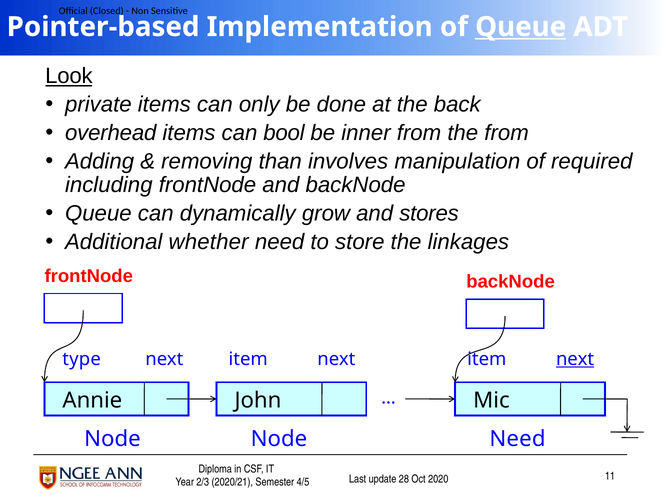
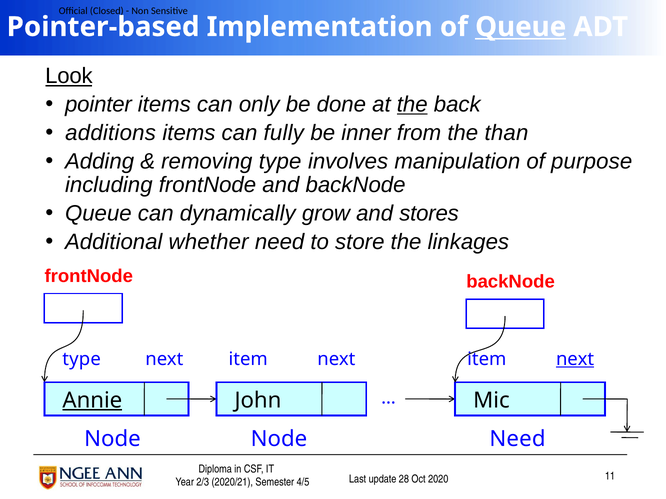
private: private -> pointer
the at (412, 105) underline: none -> present
overhead: overhead -> additions
bool: bool -> fully
the from: from -> than
removing than: than -> type
required: required -> purpose
Annie underline: none -> present
